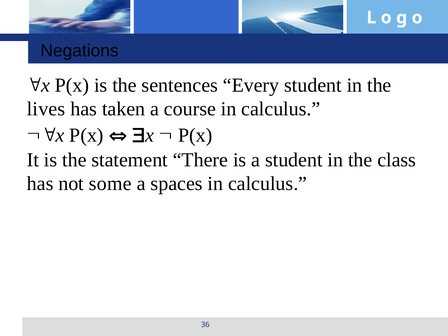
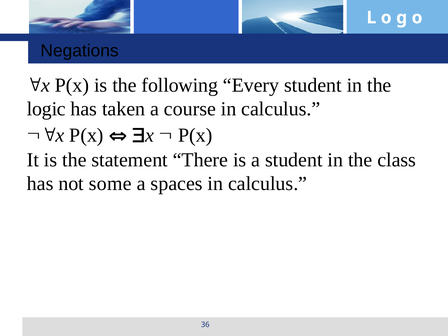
sentences: sentences -> following
lives: lives -> logic
